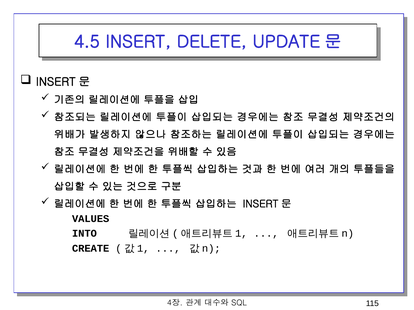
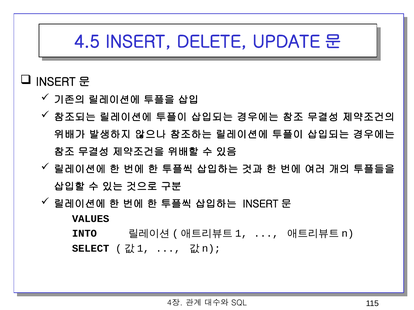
CREATE: CREATE -> SELECT
